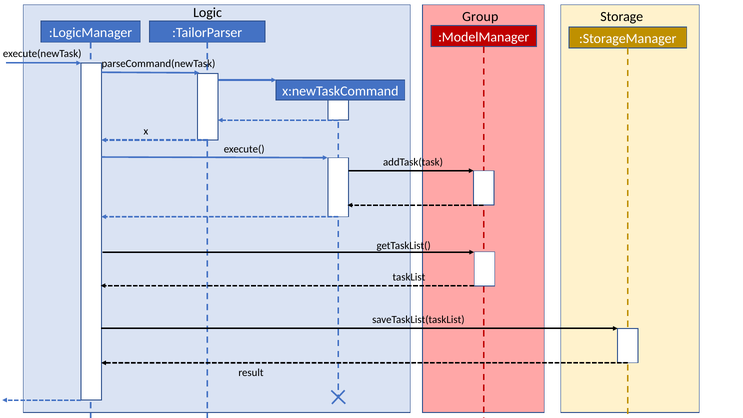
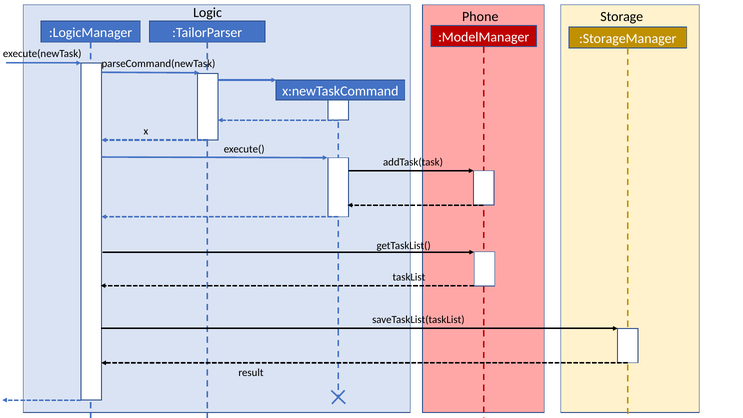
Group: Group -> Phone
